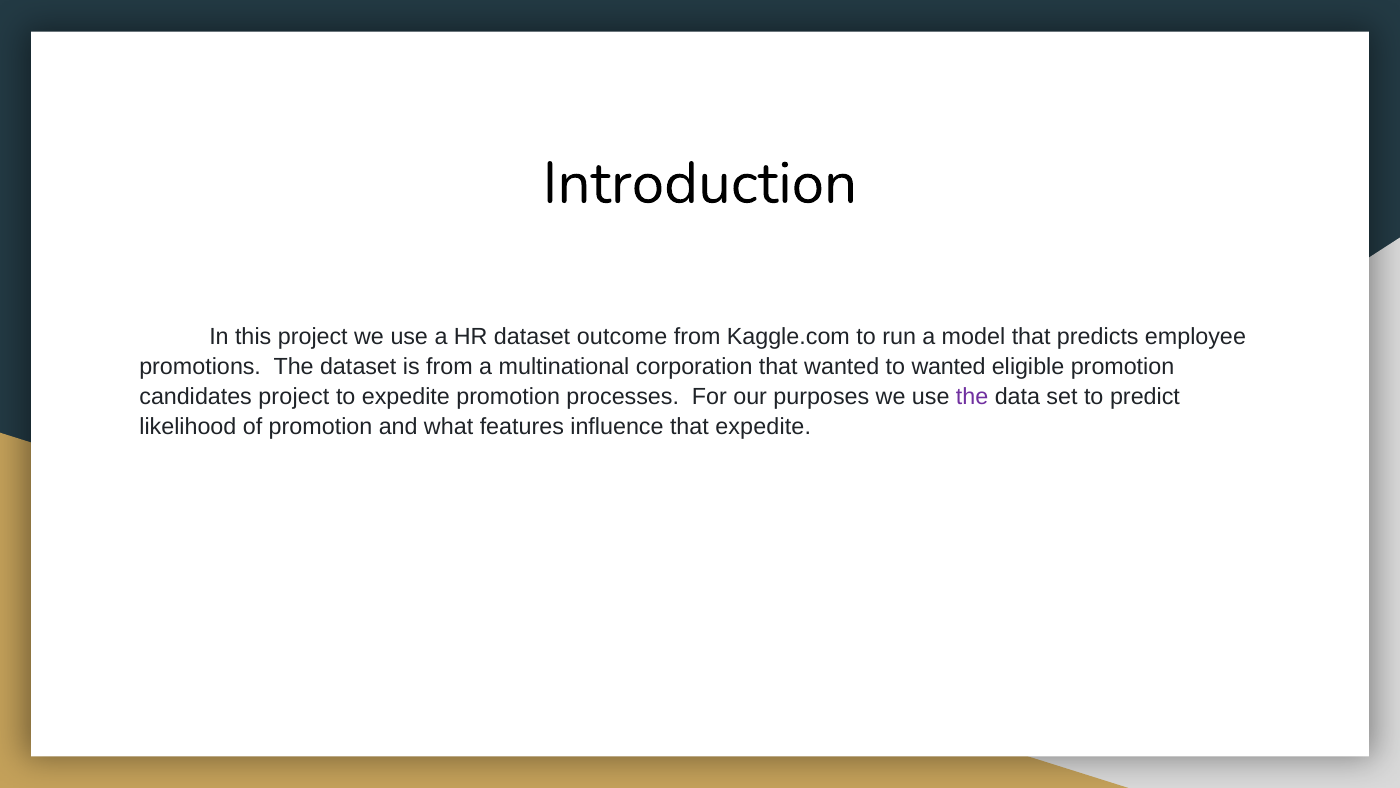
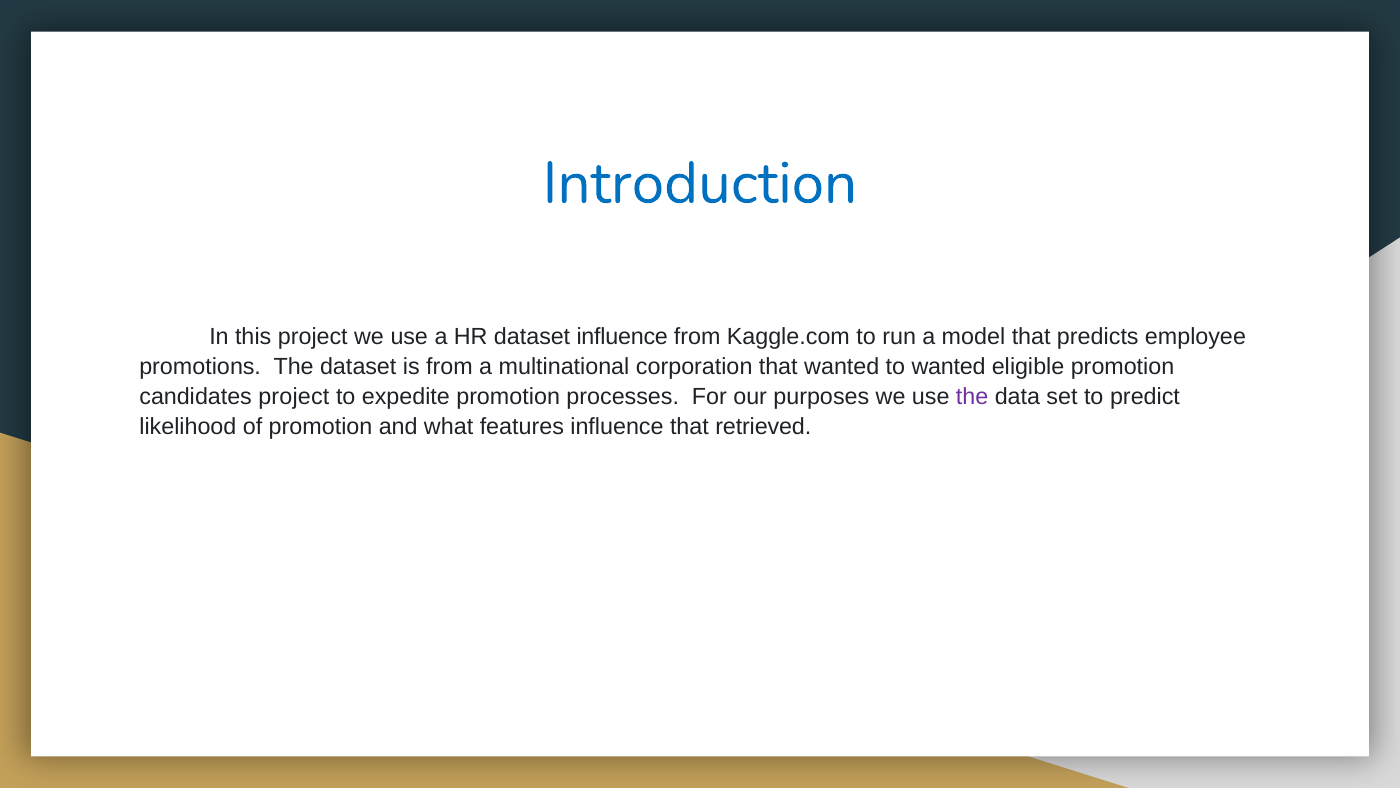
Introduction colour: black -> blue
dataset outcome: outcome -> influence
that expedite: expedite -> retrieved
